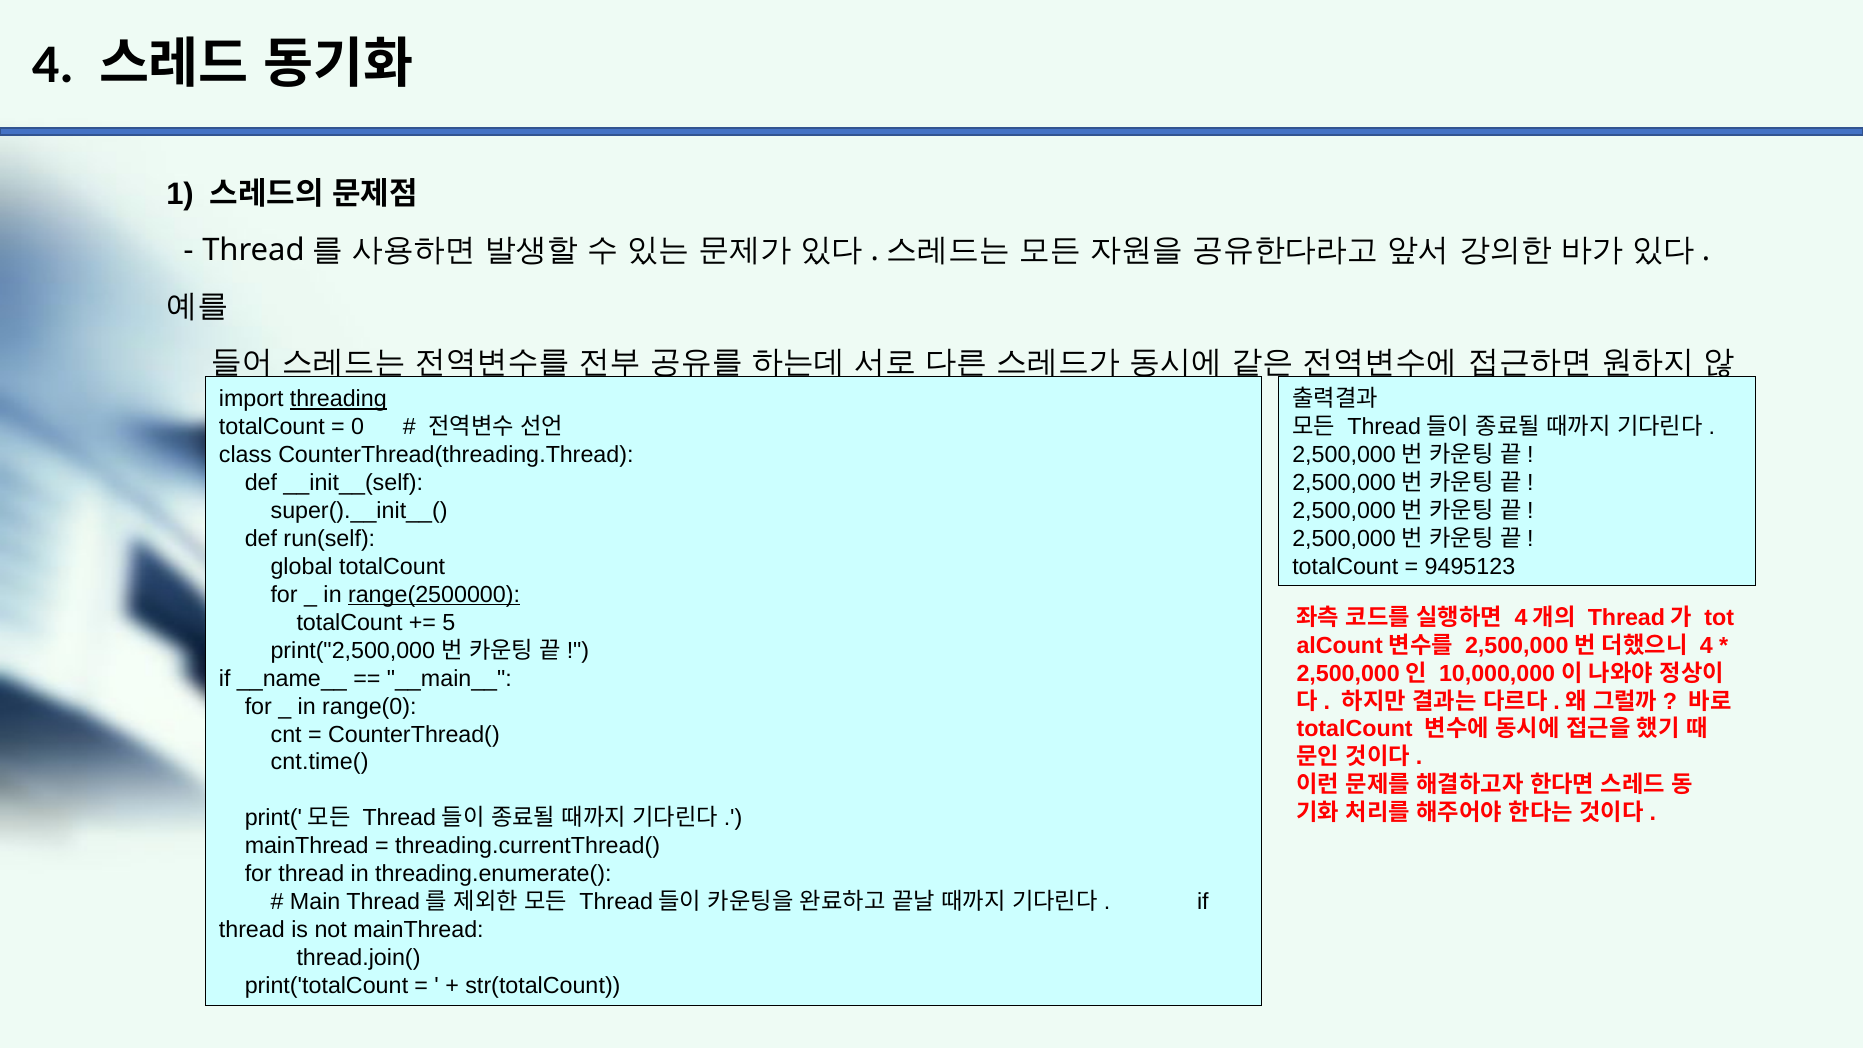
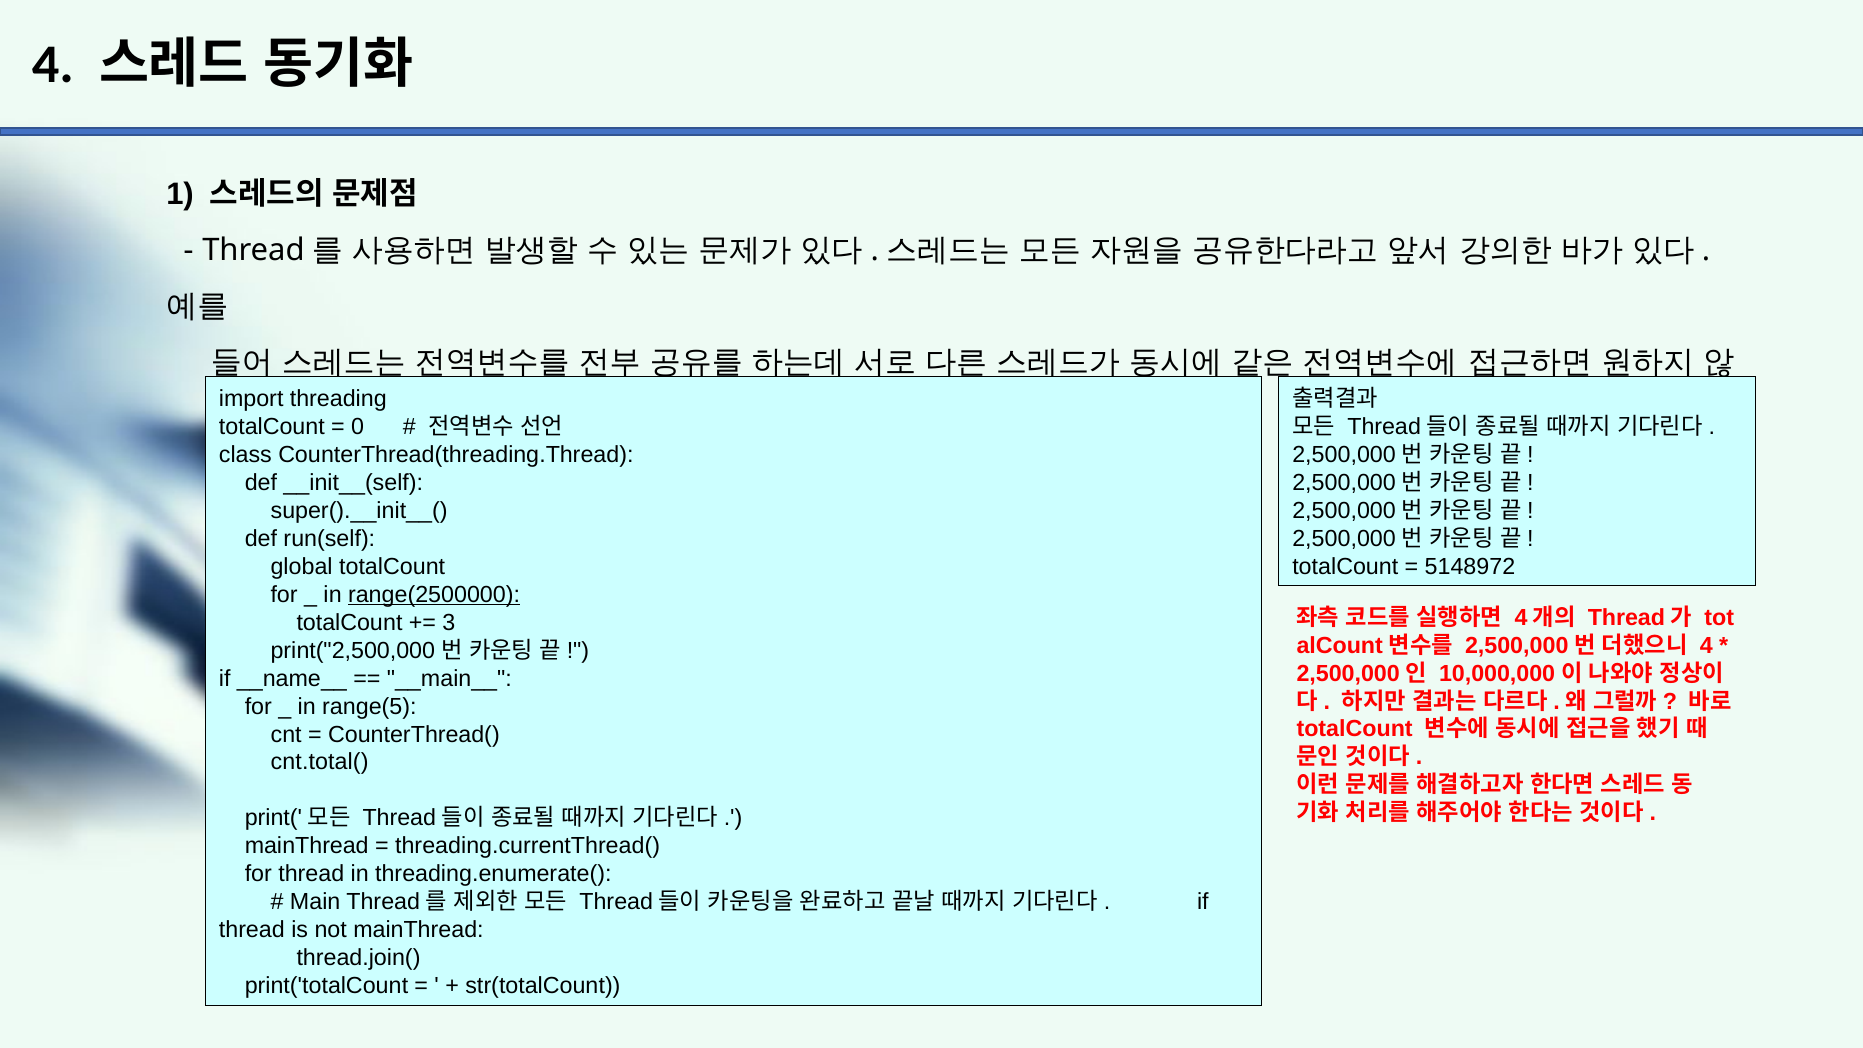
threading underline: present -> none
9495123: 9495123 -> 5148972
5: 5 -> 3
range(0: range(0 -> range(5
cnt.time(: cnt.time( -> cnt.total(
